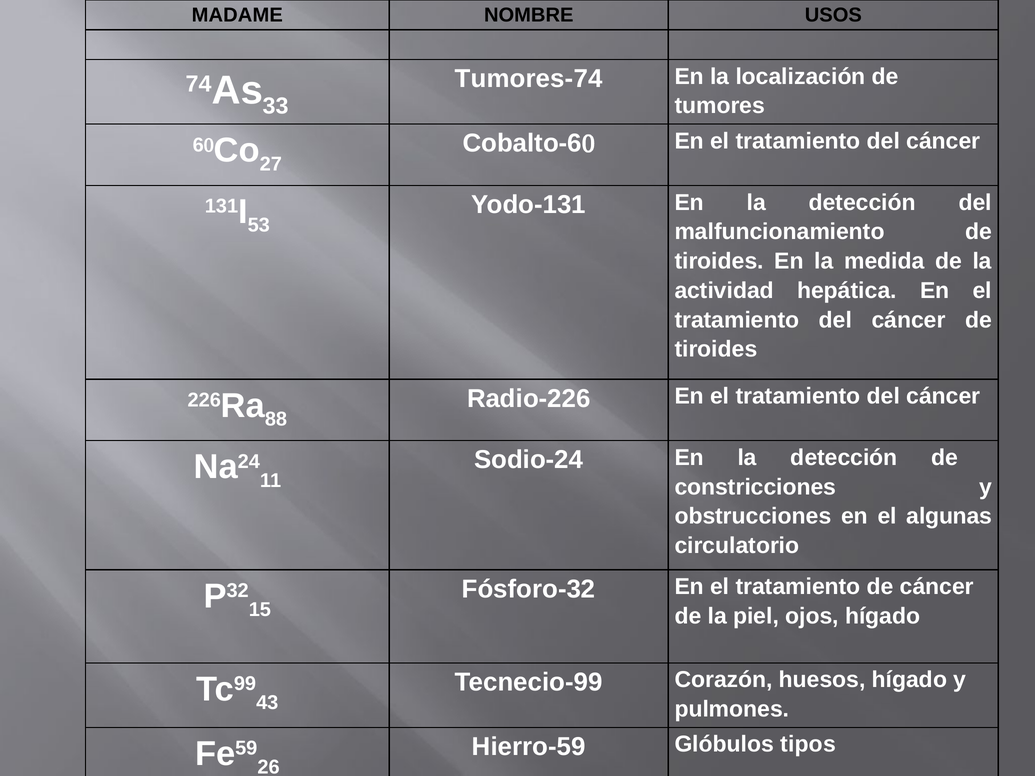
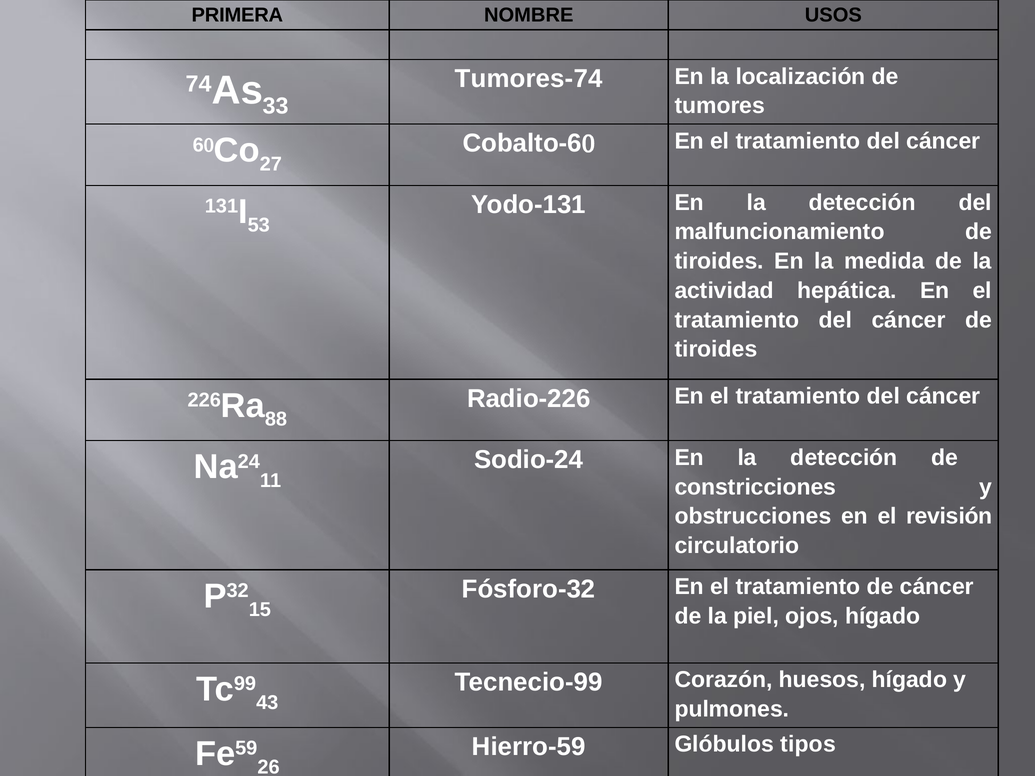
MADAME: MADAME -> PRIMERA
algunas: algunas -> revisión
